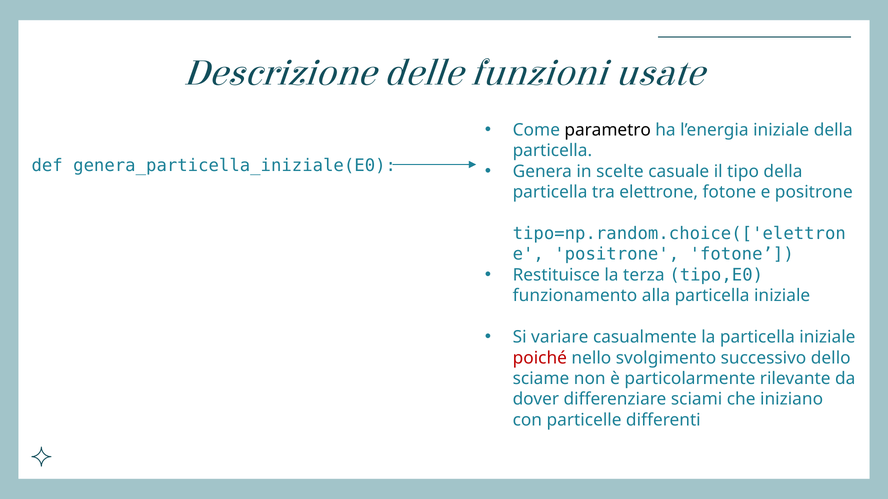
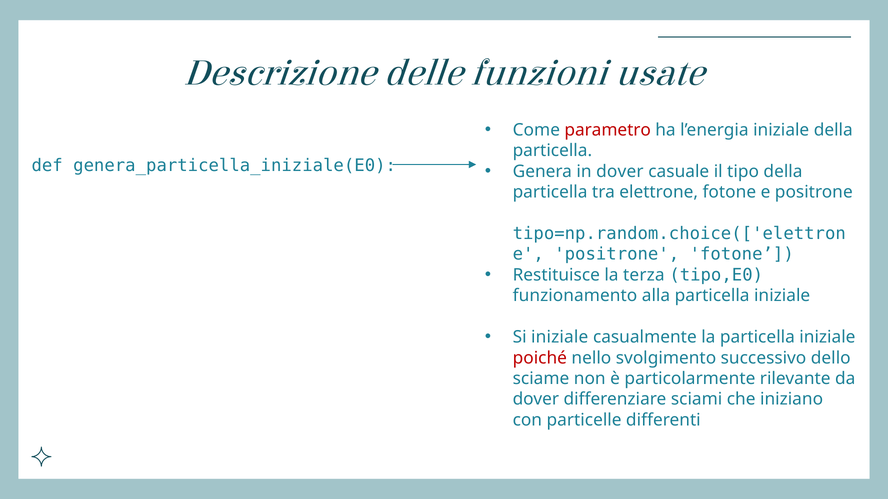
parametro colour: black -> red
in scelte: scelte -> dover
Si variare: variare -> iniziale
